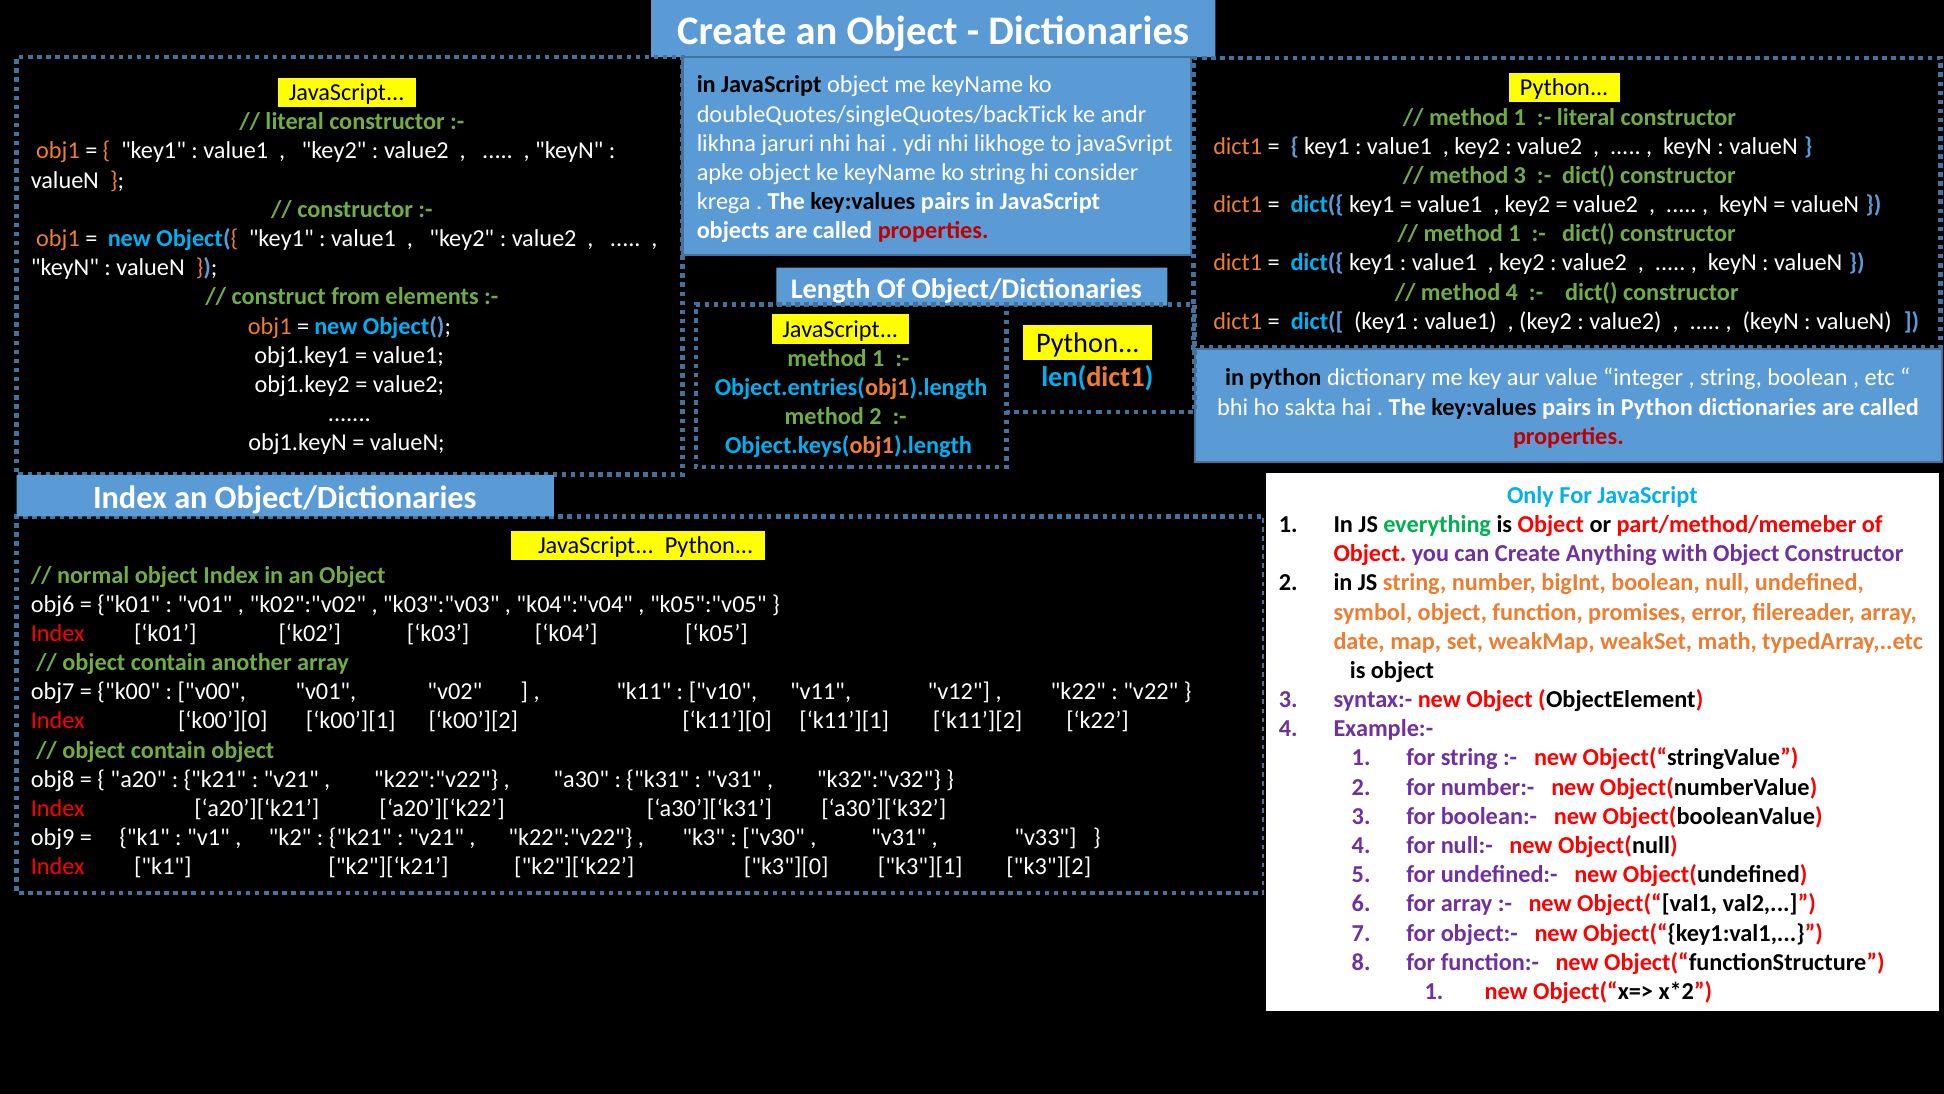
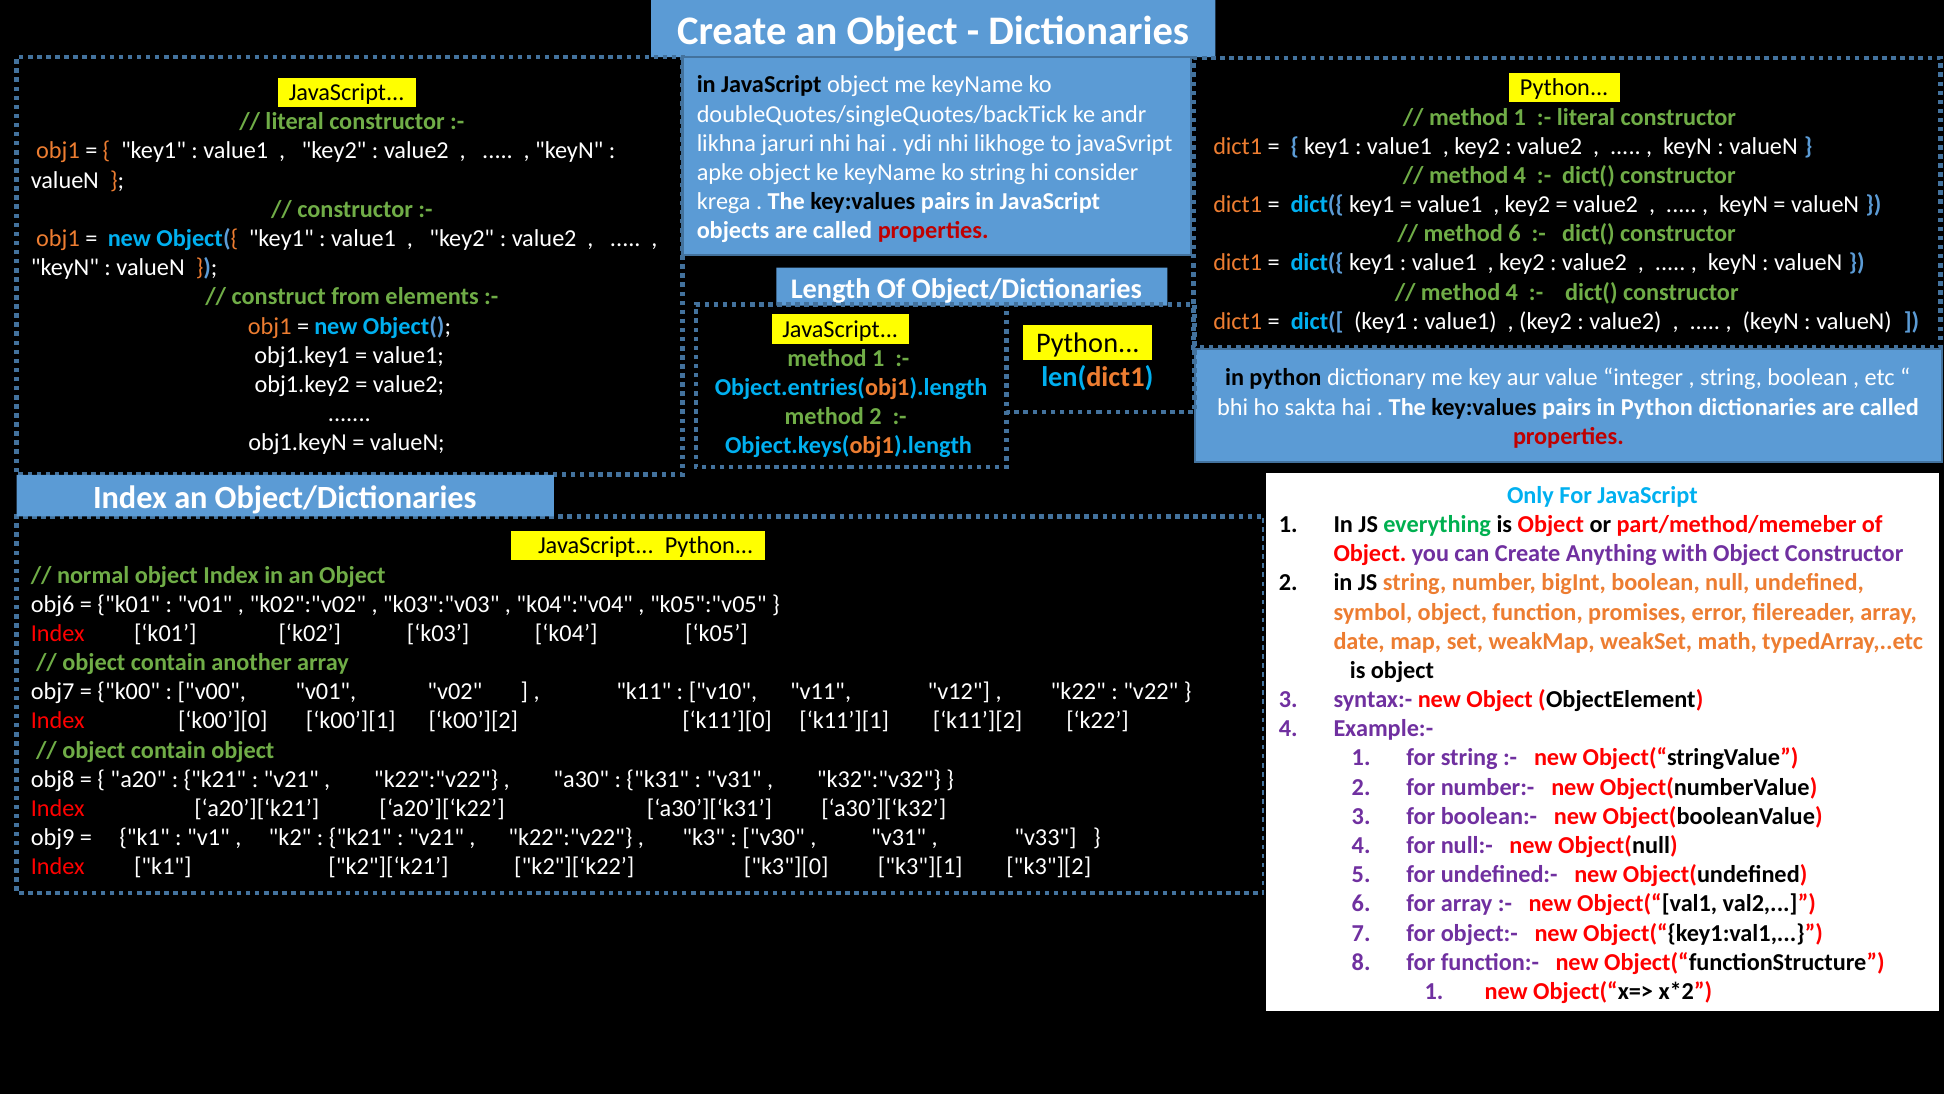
3 at (1520, 175): 3 -> 4
1 at (1514, 234): 1 -> 6
